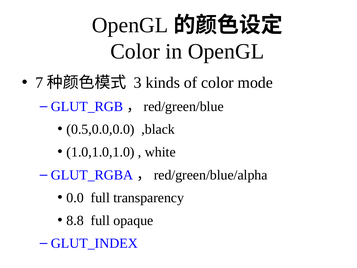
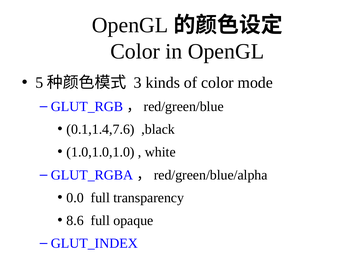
7: 7 -> 5
0.5,0.0,0.0: 0.5,0.0,0.0 -> 0.1,1.4,7.6
8.8: 8.8 -> 8.6
